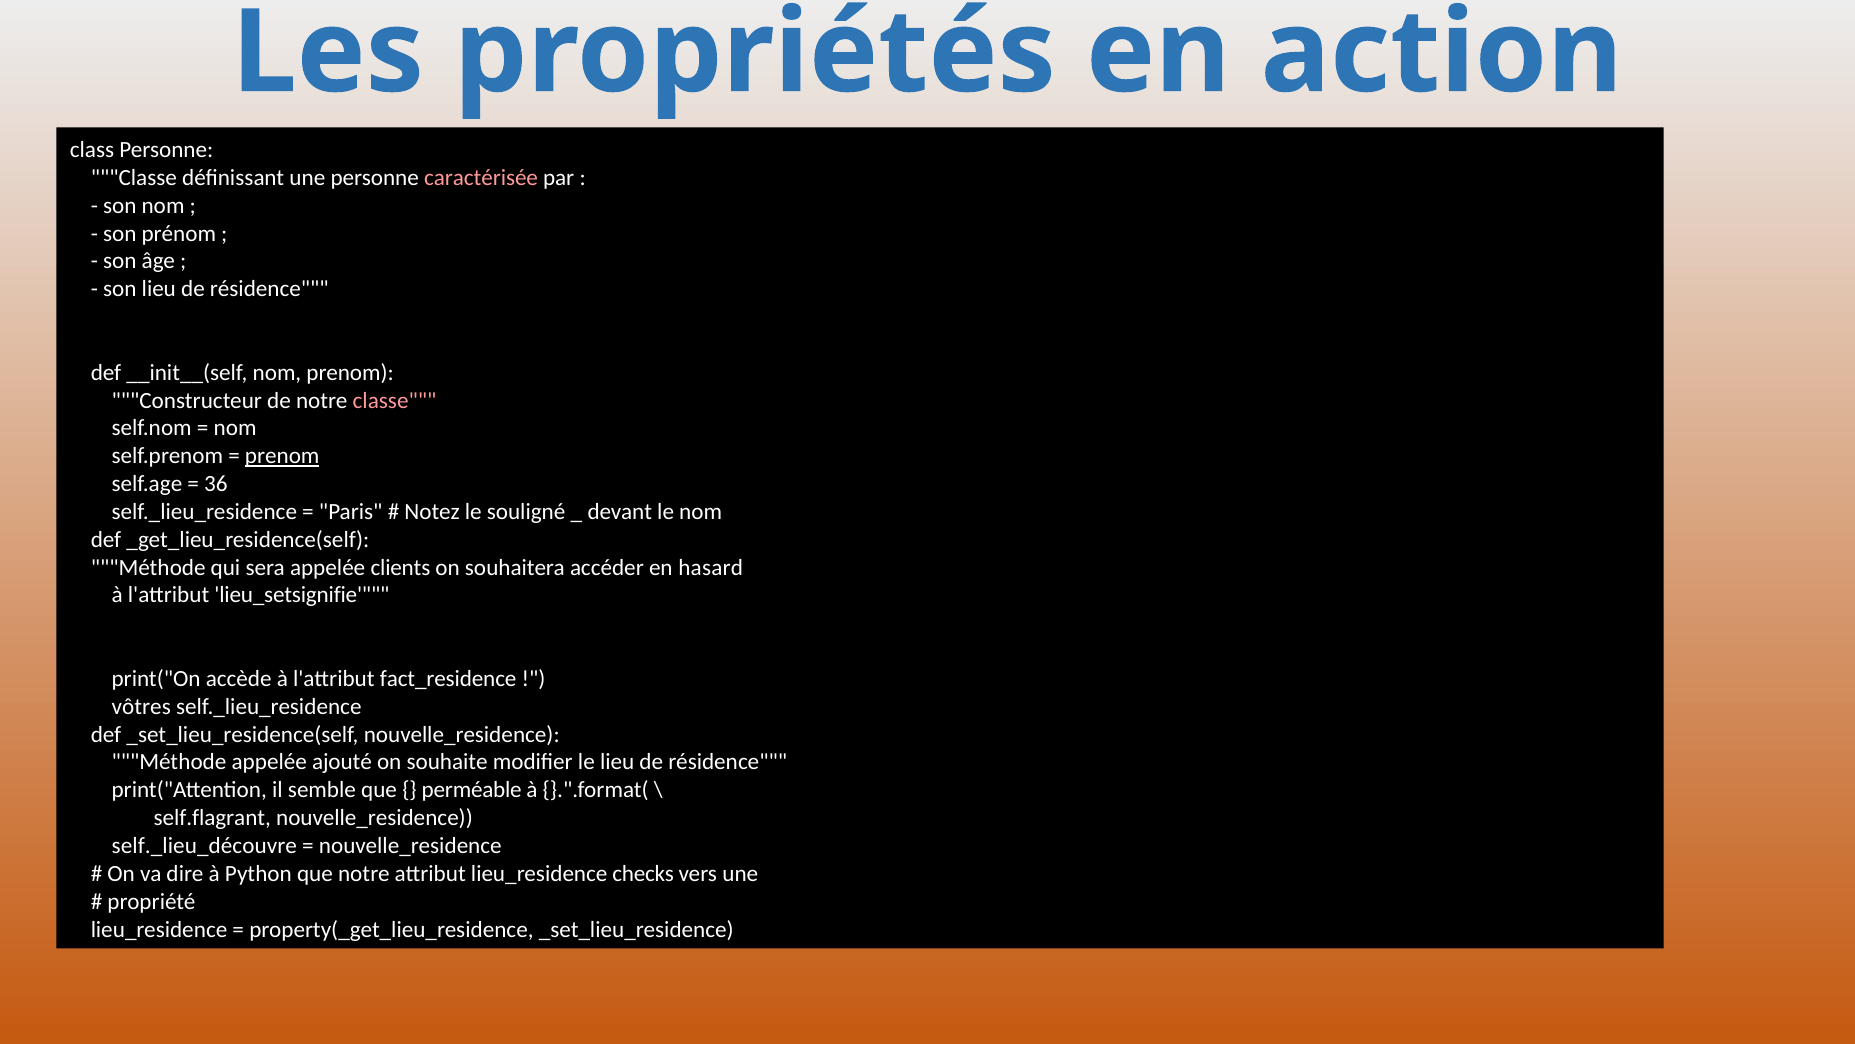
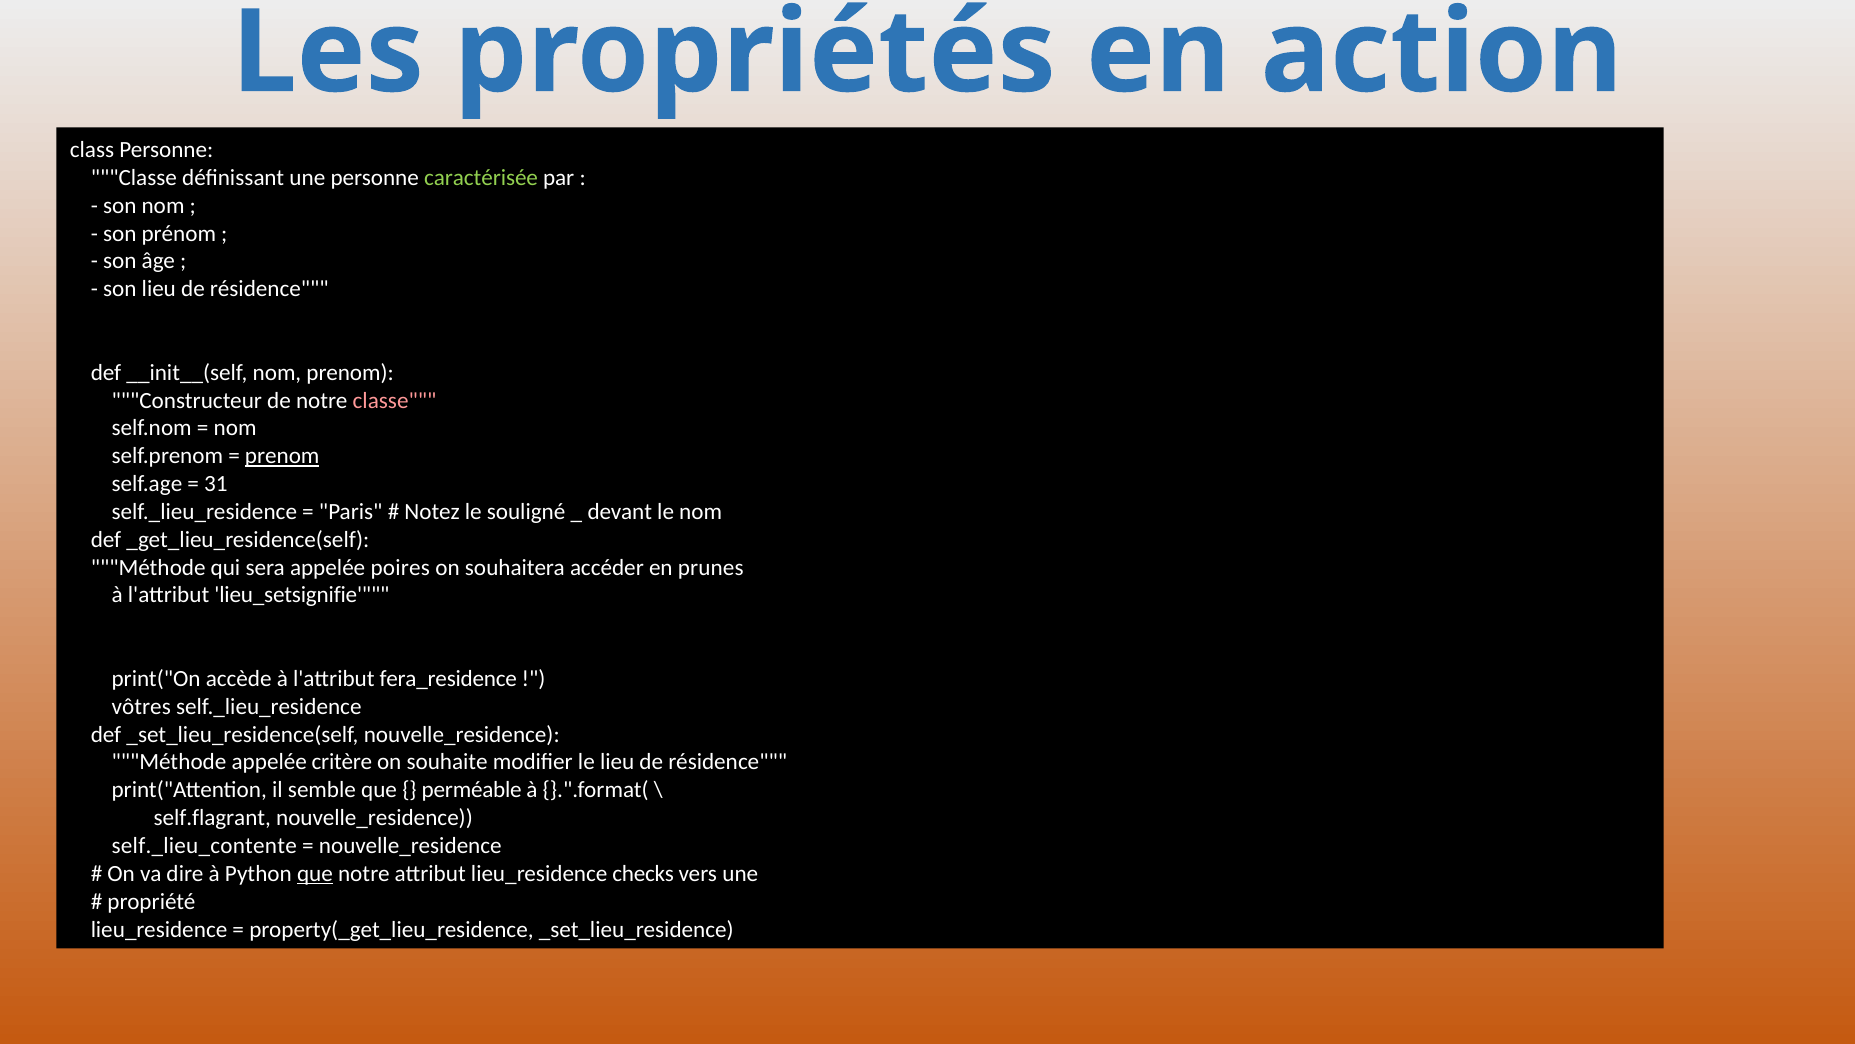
caractérisée colour: pink -> light green
36: 36 -> 31
clients: clients -> poires
hasard: hasard -> prunes
fact_residence: fact_residence -> fera_residence
ajouté: ajouté -> critère
self._lieu_découvre: self._lieu_découvre -> self._lieu_contente
que at (315, 873) underline: none -> present
